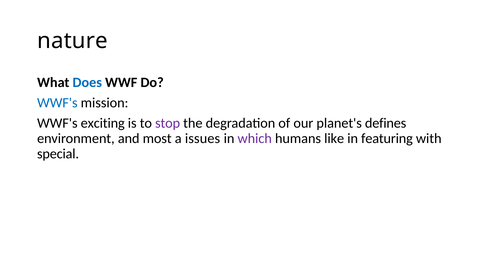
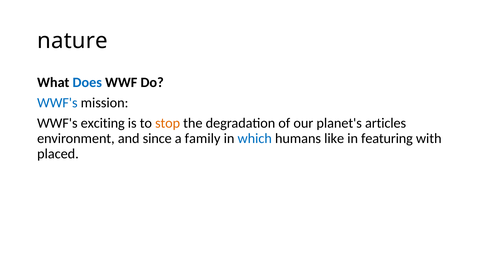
stop colour: purple -> orange
defines: defines -> articles
most: most -> since
issues: issues -> family
which colour: purple -> blue
special: special -> placed
